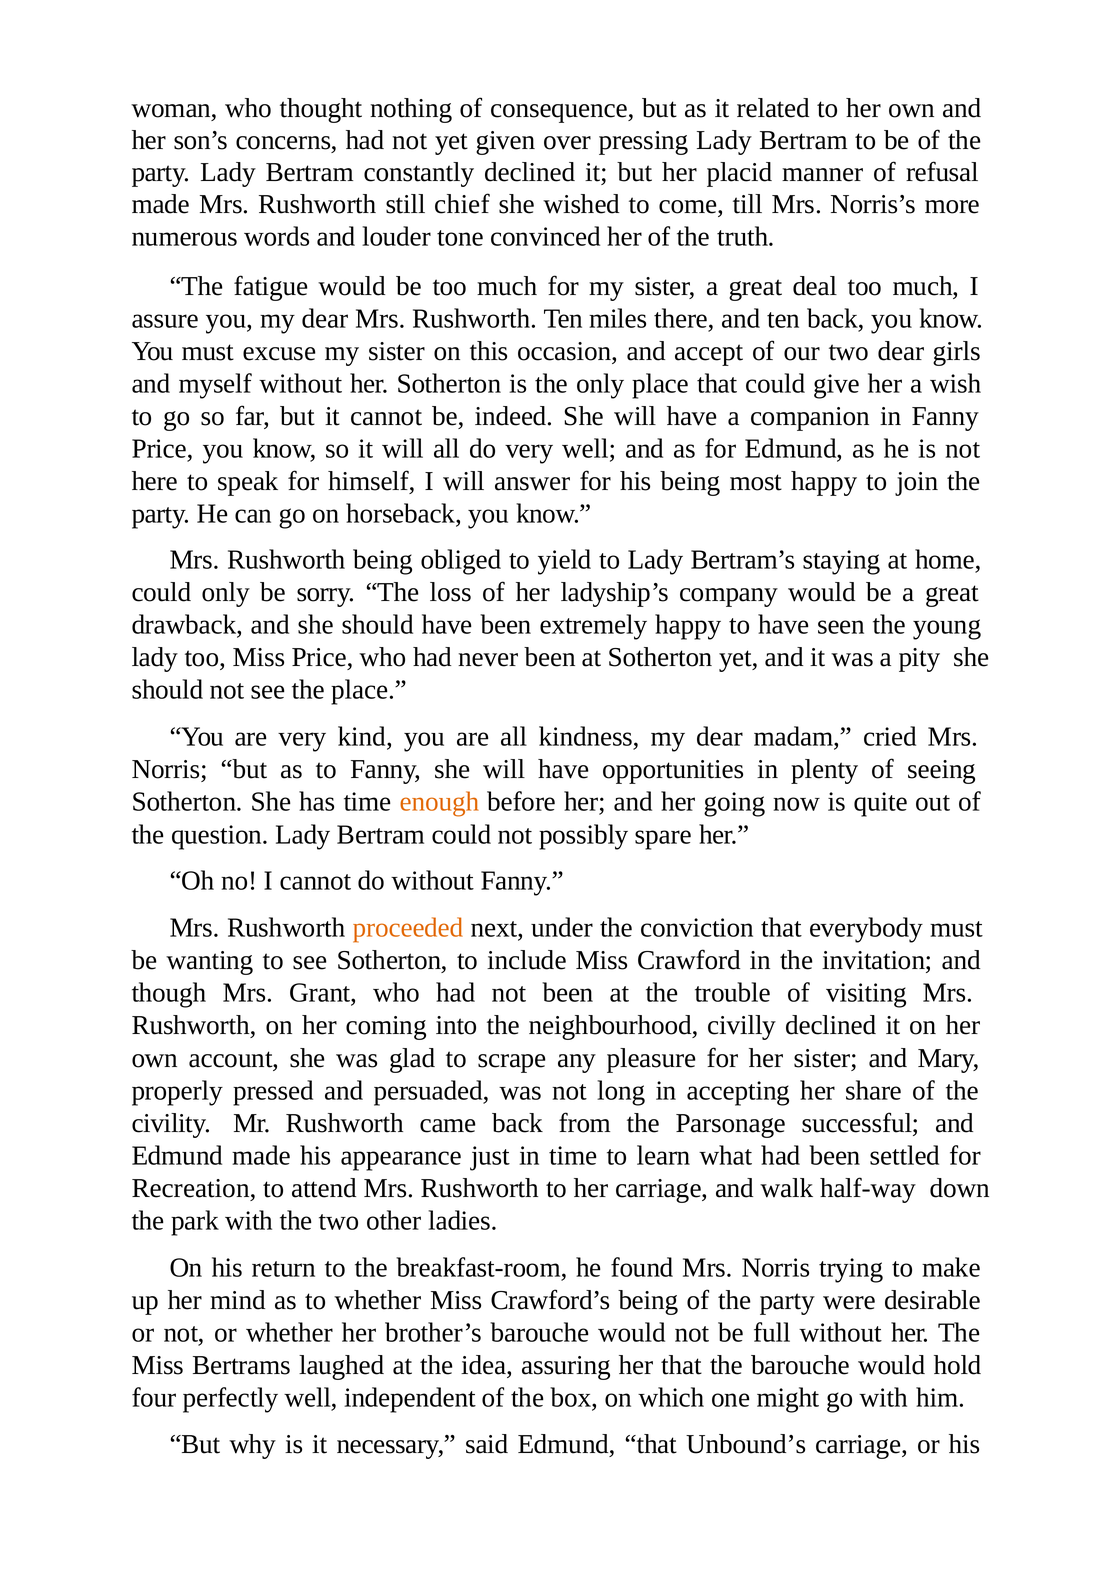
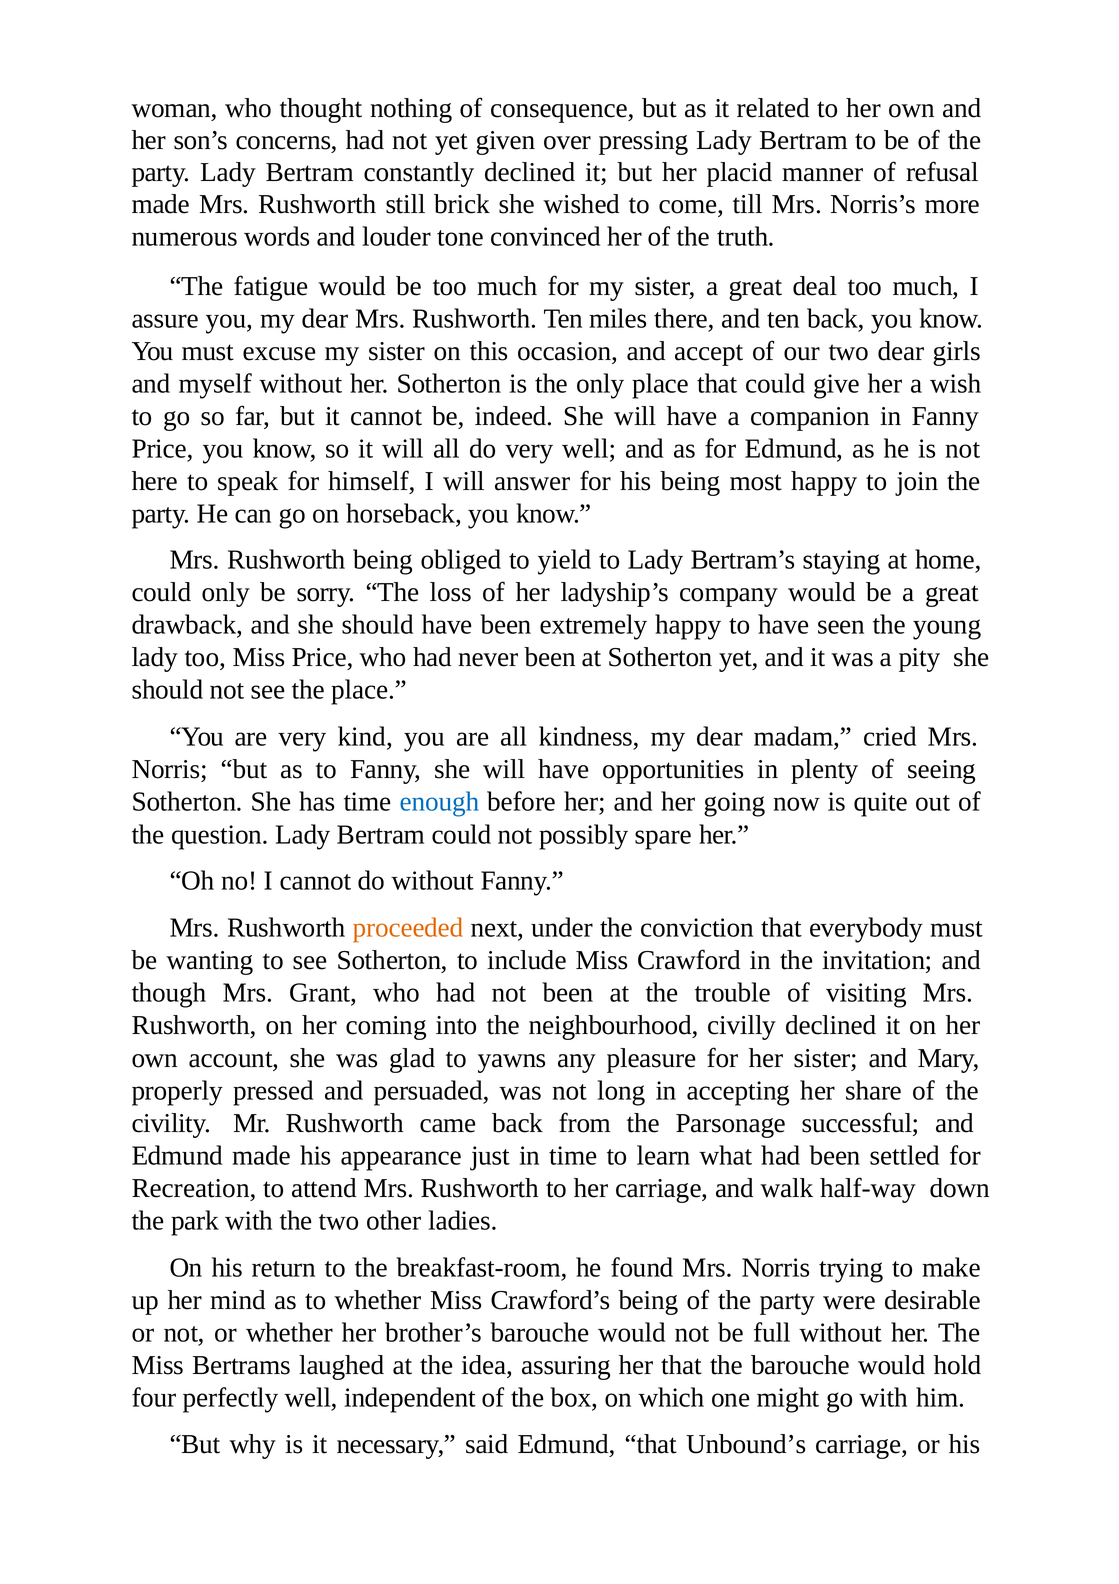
chief: chief -> brick
enough colour: orange -> blue
scrape: scrape -> yawns
